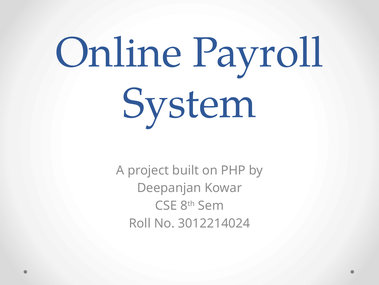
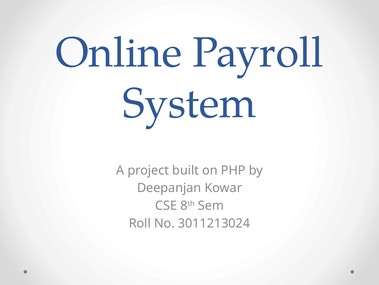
3012214024: 3012214024 -> 3011213024
